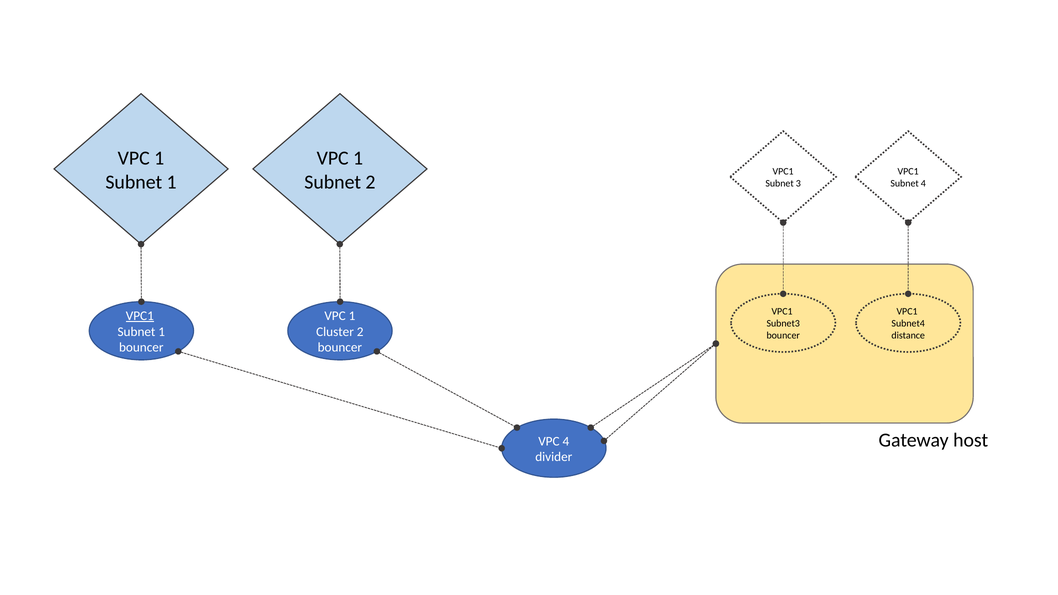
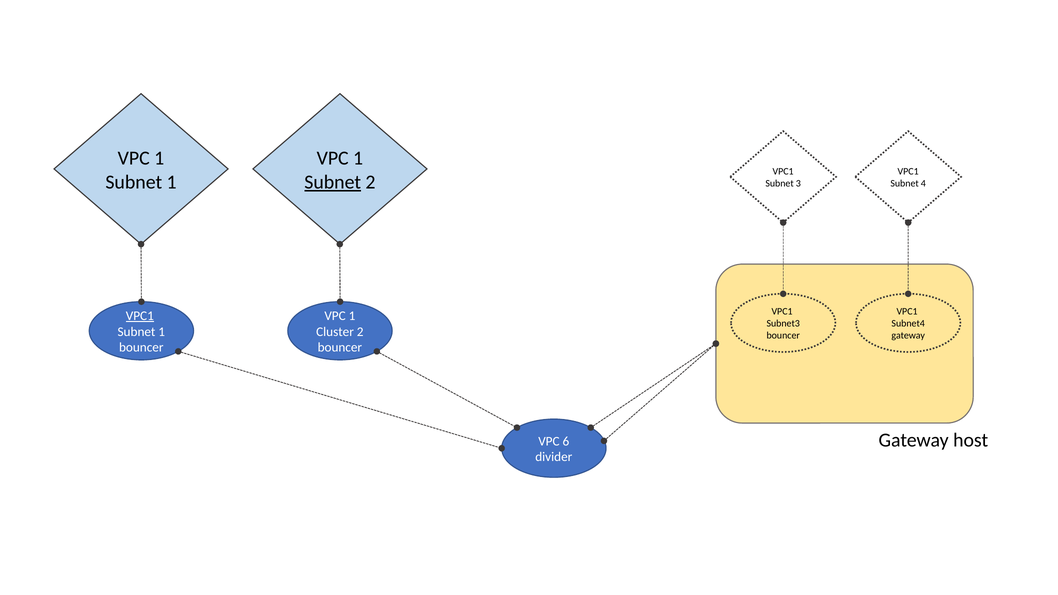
Subnet at (333, 182) underline: none -> present
distance at (908, 336): distance -> gateway
VPC 4: 4 -> 6
